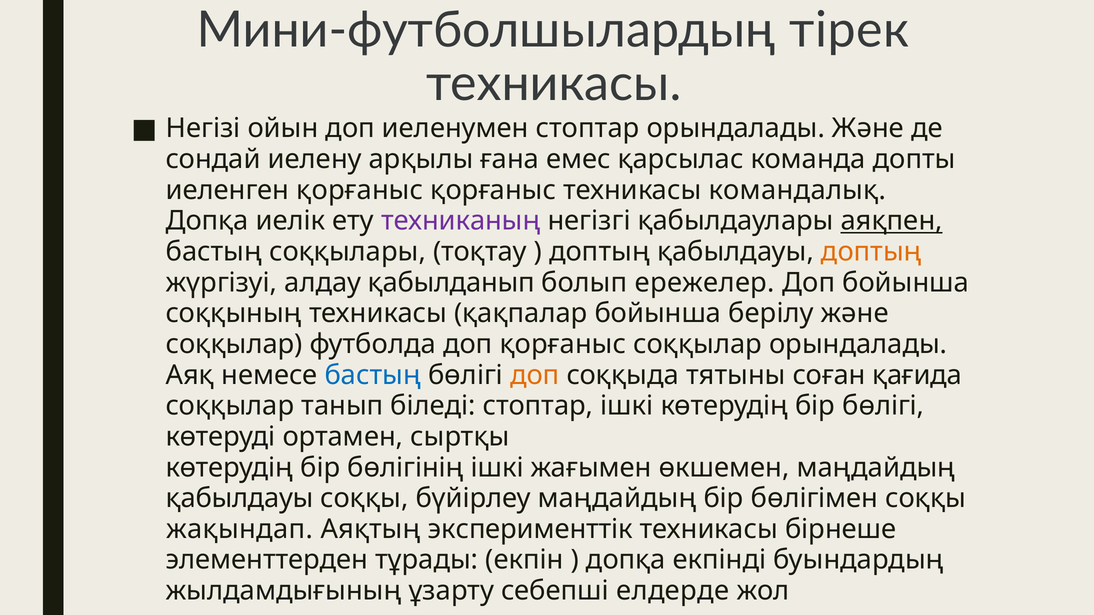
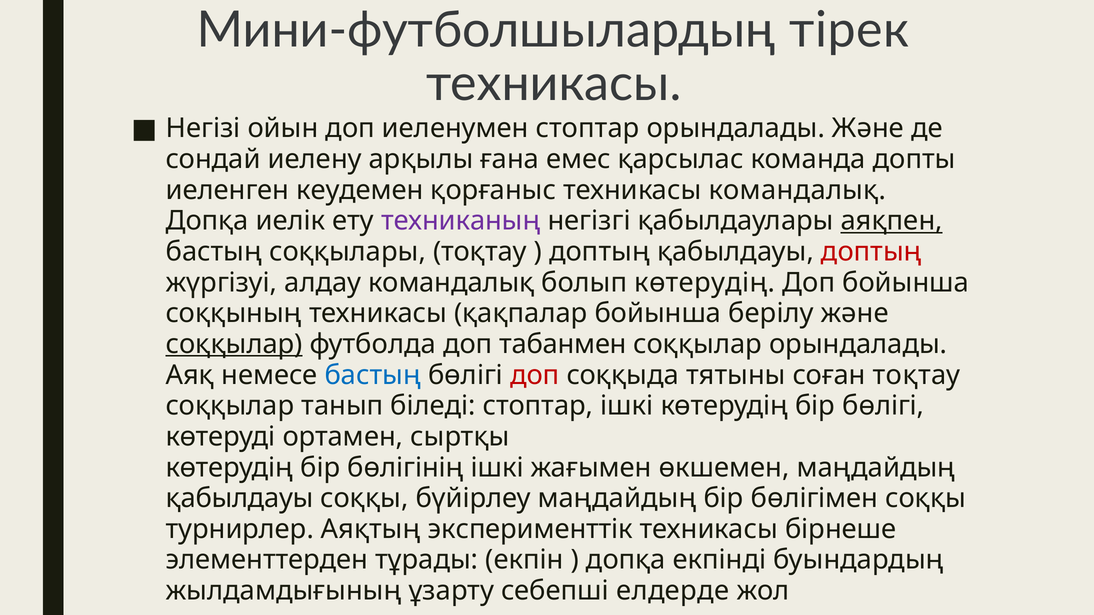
иеленген қорғаныс: қорғаныс -> кеудемен
доптың at (871, 252) colour: orange -> red
алдау қабылданып: қабылданып -> командалық
болып ережелер: ережелер -> көтерудiң
соққылар at (234, 344) underline: none -> present
доп қорғаныс: қорғаныс -> табанмен
доп at (535, 375) colour: orange -> red
соған қағида: қағида -> тоқтау
жақындап: жақындап -> турнирлер
